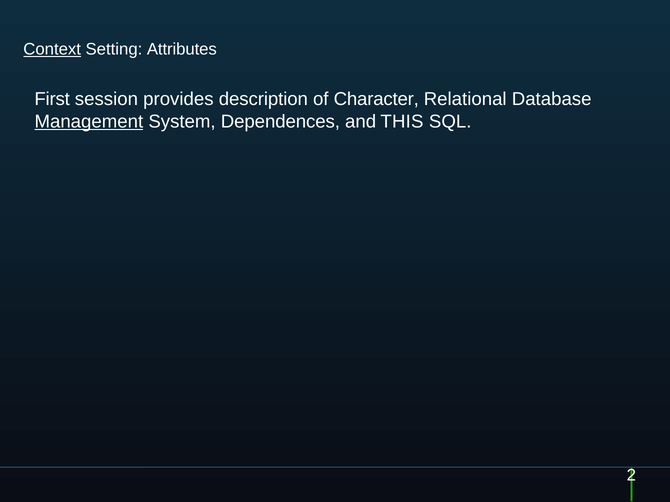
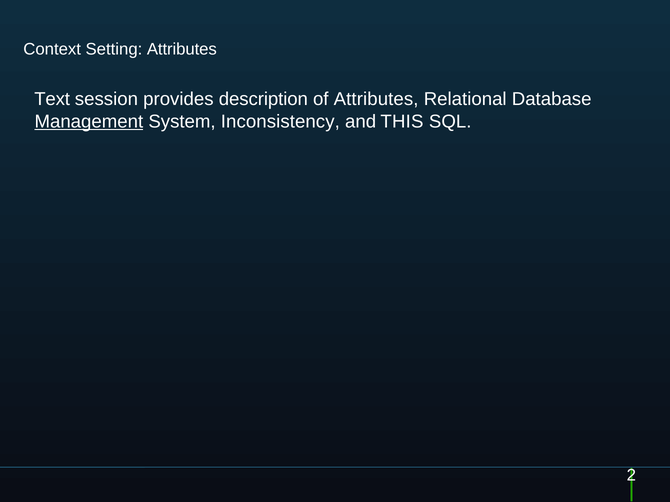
Context underline: present -> none
First: First -> Text
of Character: Character -> Attributes
Dependences: Dependences -> Inconsistency
